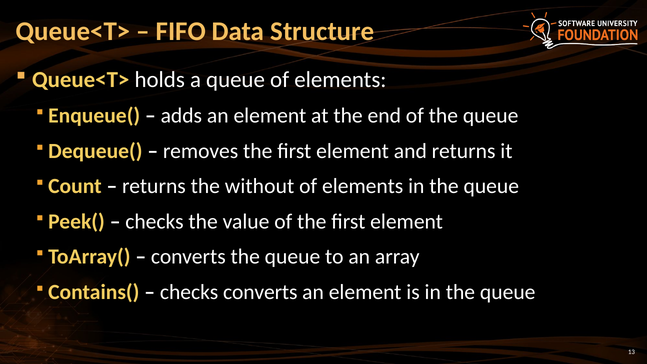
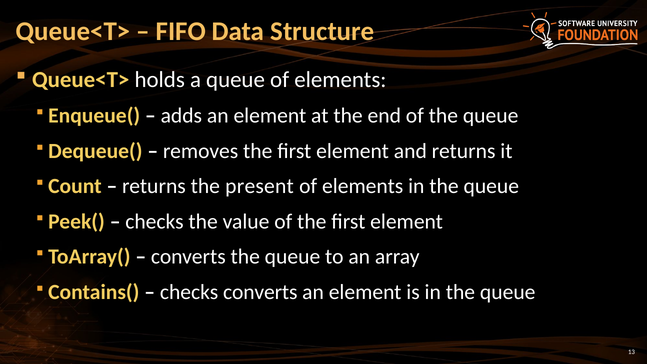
without: without -> present
